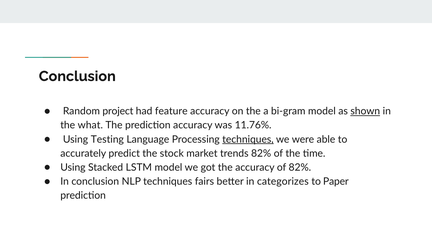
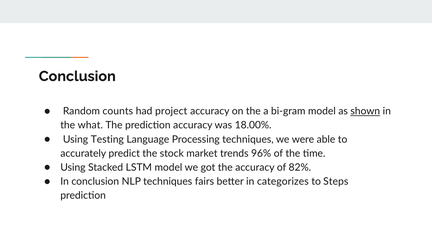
project: project -> counts
feature: feature -> project
11.76%: 11.76% -> 18.00%
techniques at (248, 139) underline: present -> none
trends 82%: 82% -> 96%
Paper: Paper -> Steps
